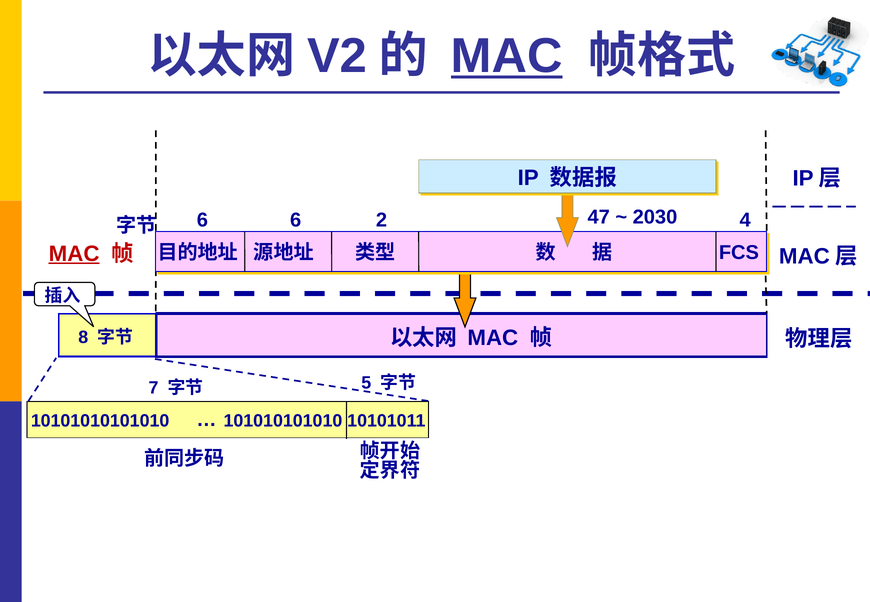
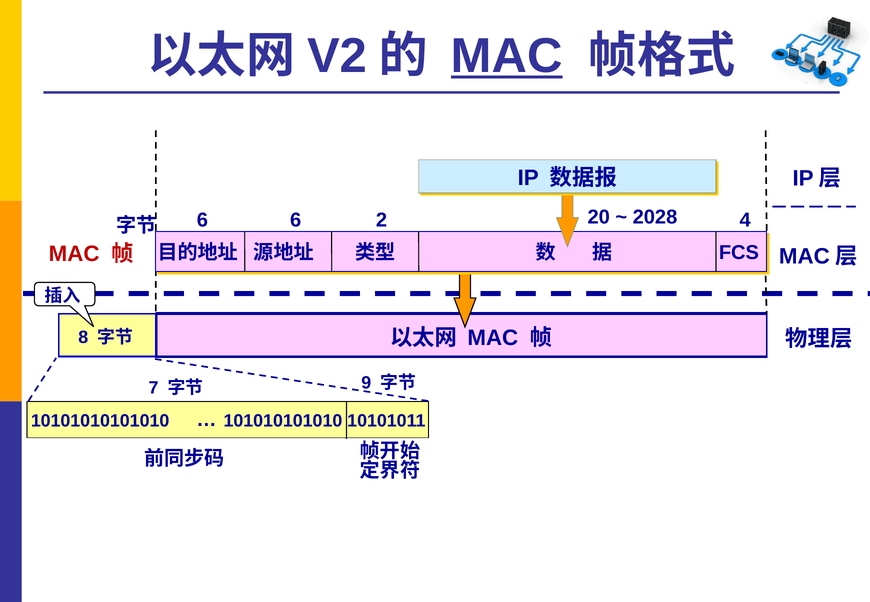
47: 47 -> 20
2030: 2030 -> 2028
MAC at (74, 254) underline: present -> none
5: 5 -> 9
